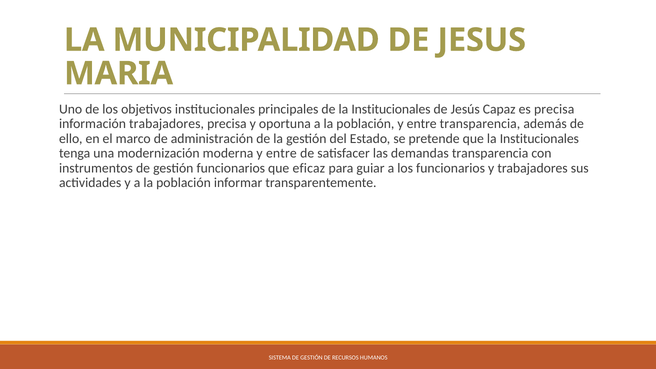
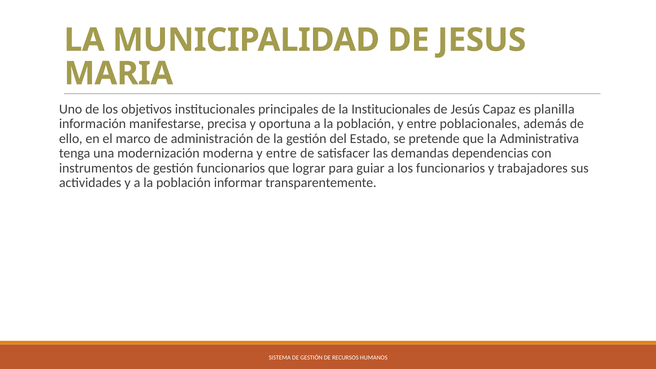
es precisa: precisa -> planilla
información trabajadores: trabajadores -> manifestarse
entre transparencia: transparencia -> poblacionales
que la Institucionales: Institucionales -> Administrativa
demandas transparencia: transparencia -> dependencias
eficaz: eficaz -> lograr
